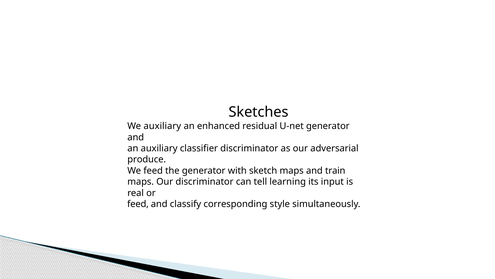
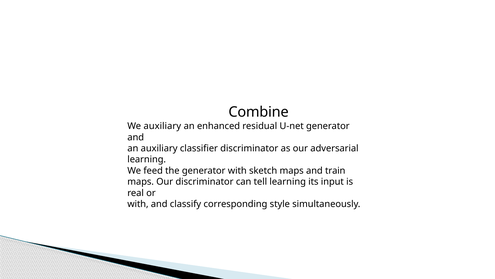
Sketches: Sketches -> Combine
produce at (147, 159): produce -> learning
feed at (138, 204): feed -> with
